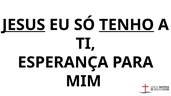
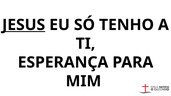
TENHO underline: present -> none
